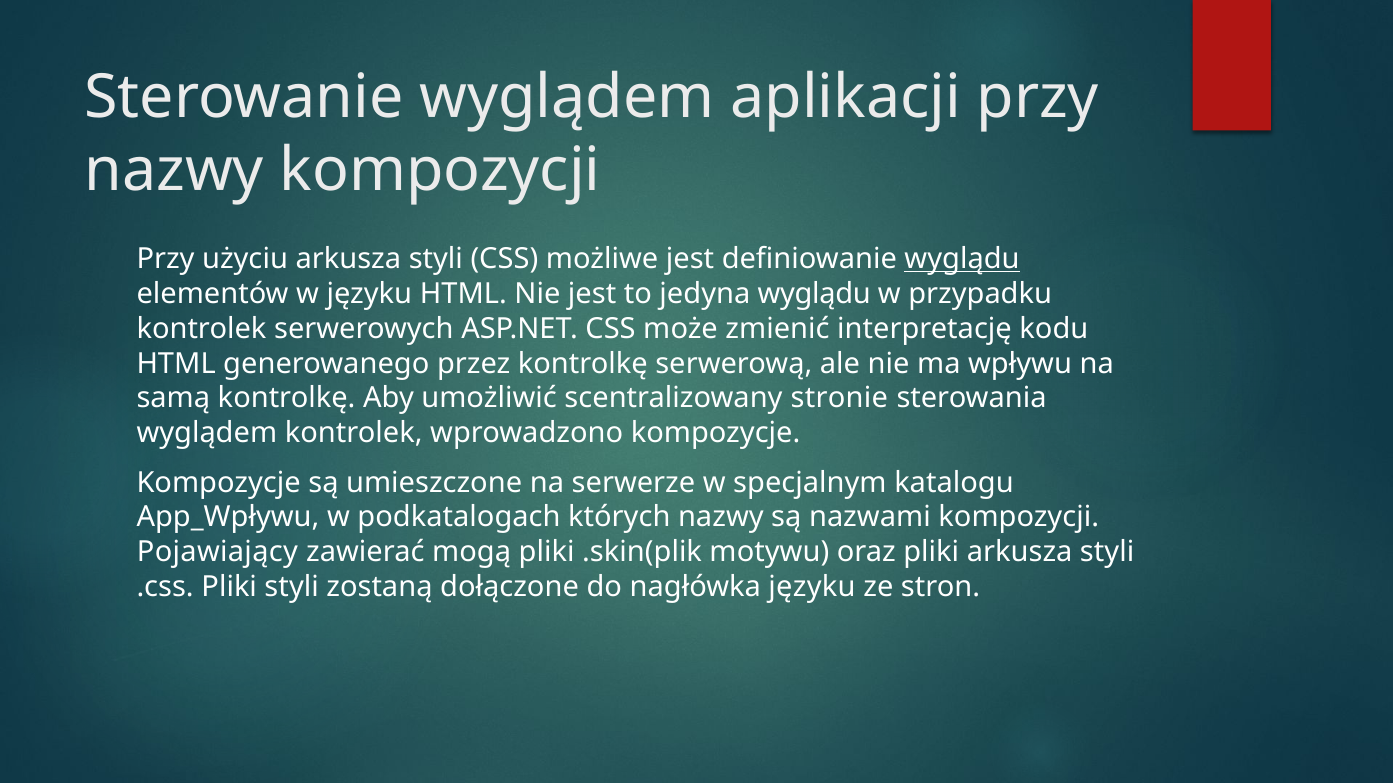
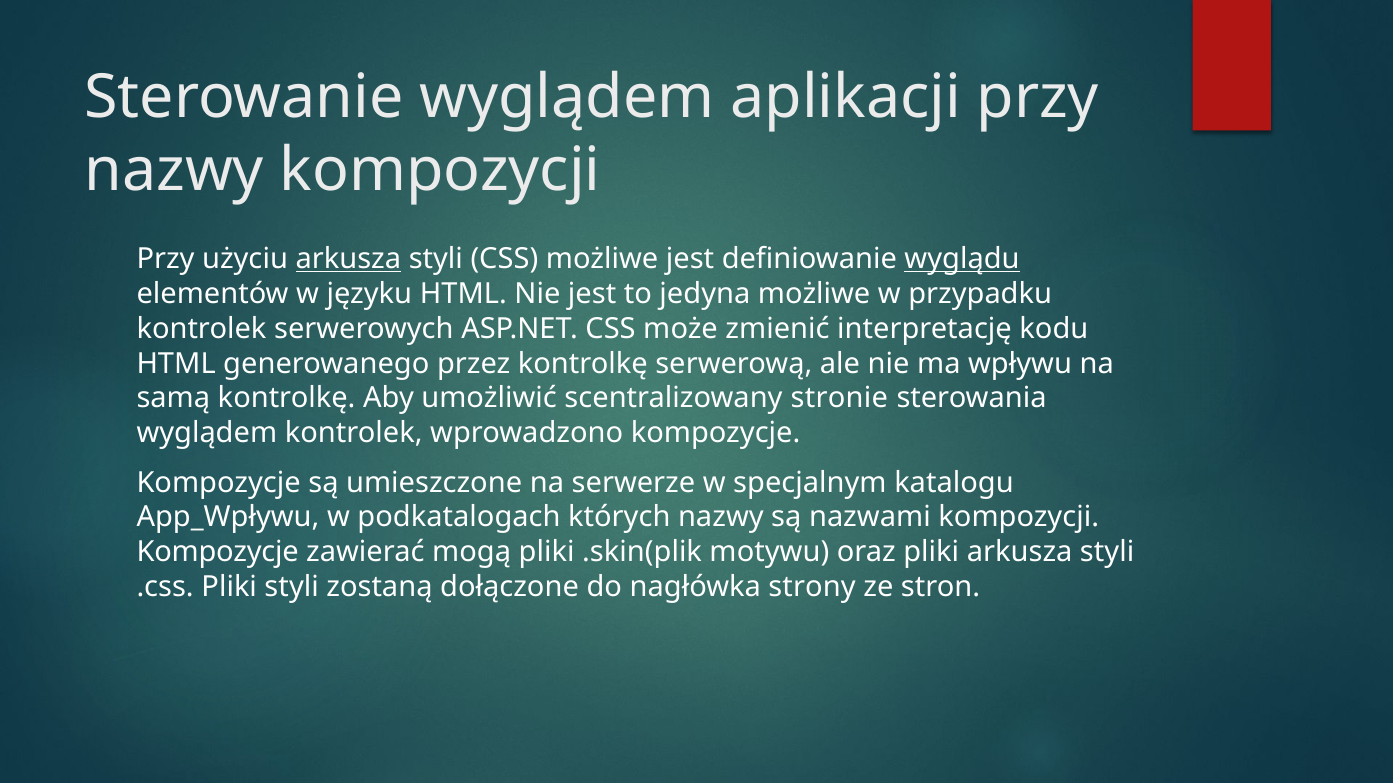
arkusza at (348, 259) underline: none -> present
jedyna wyglądu: wyglądu -> możliwe
Pojawiający at (217, 552): Pojawiający -> Kompozycje
nagłówka języku: języku -> strony
